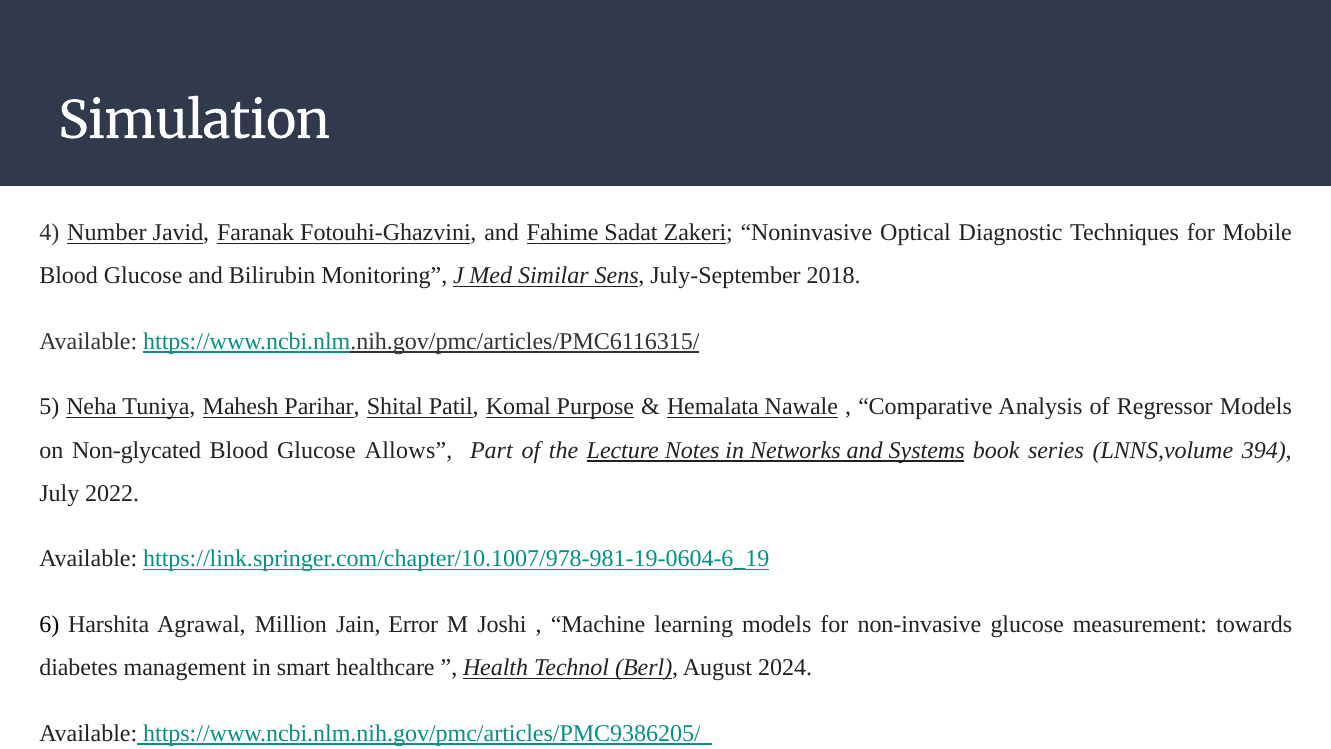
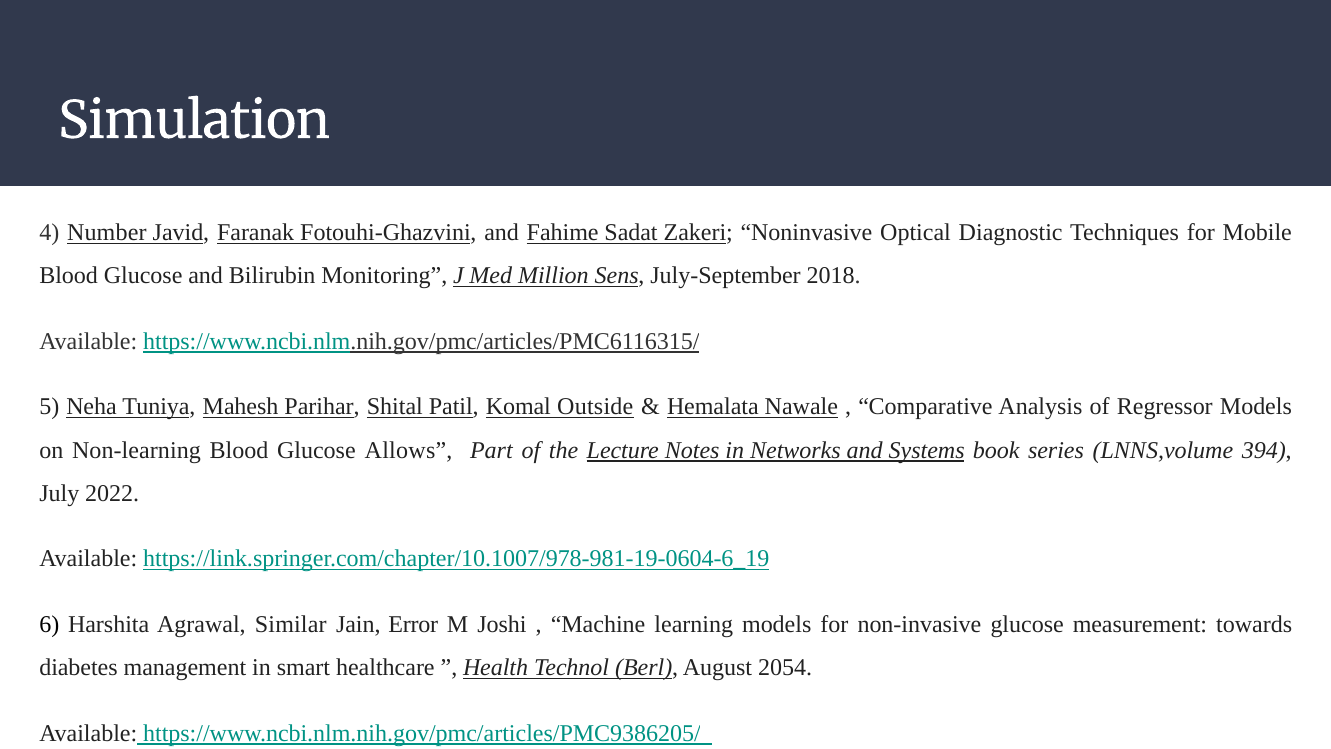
Similar: Similar -> Million
Purpose: Purpose -> Outside
Non-glycated: Non-glycated -> Non-learning
Million: Million -> Similar
2024: 2024 -> 2054
